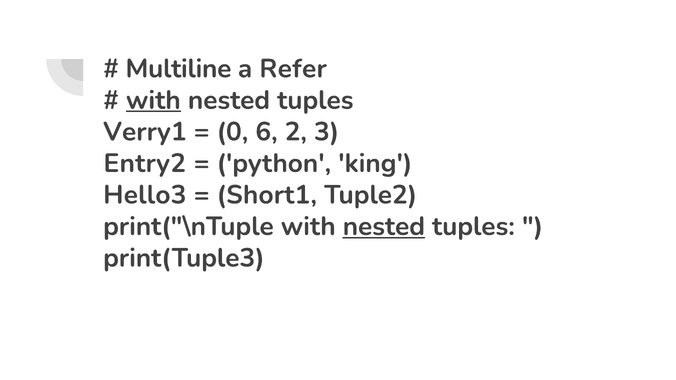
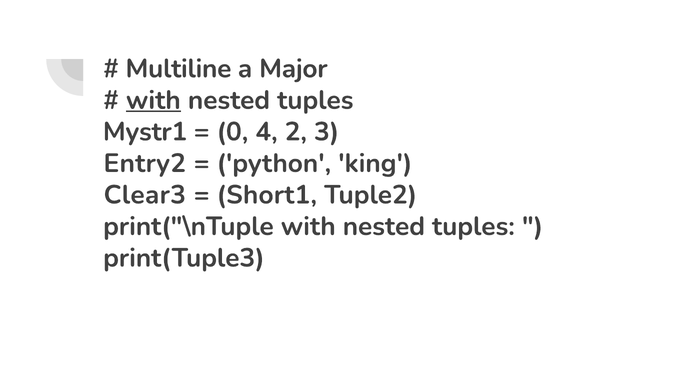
Refer: Refer -> Major
Verry1: Verry1 -> Mystr1
6: 6 -> 4
Hello3: Hello3 -> Clear3
nested at (384, 226) underline: present -> none
